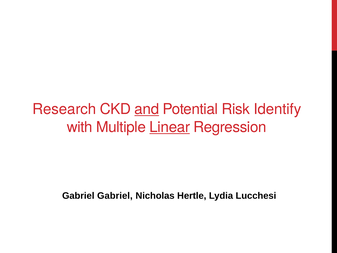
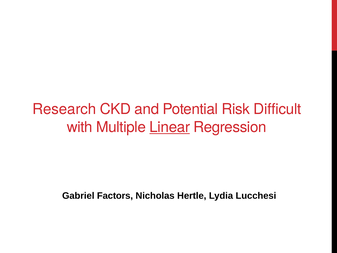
and underline: present -> none
Identify: Identify -> Difficult
Gabriel Gabriel: Gabriel -> Factors
